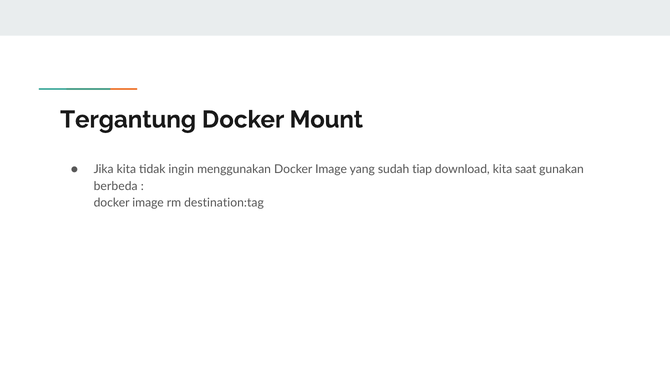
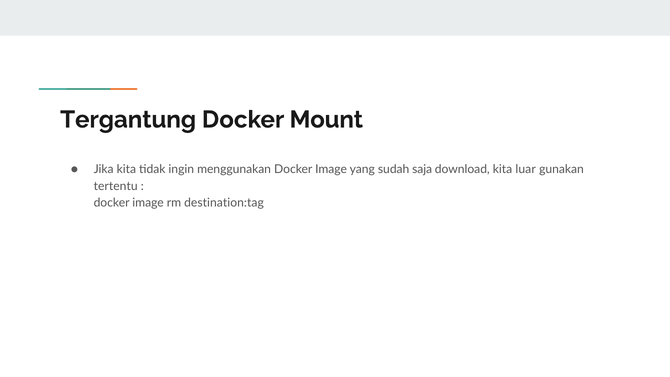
tiap: tiap -> saja
saat: saat -> luar
berbeda: berbeda -> tertentu
